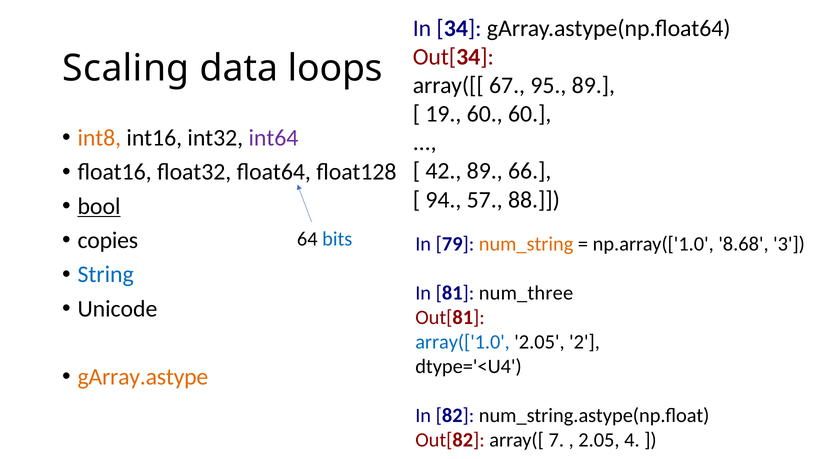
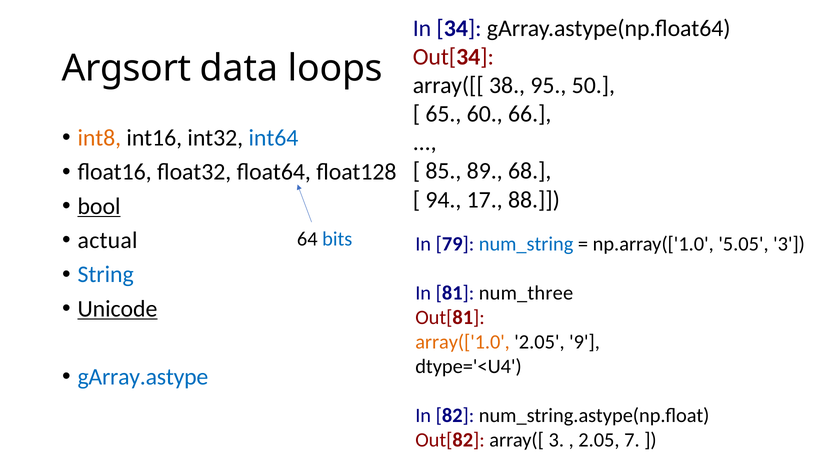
Scaling: Scaling -> Argsort
67: 67 -> 38
95 89: 89 -> 50
19: 19 -> 65
60 60: 60 -> 66
int64 colour: purple -> blue
42: 42 -> 85
66: 66 -> 68
57: 57 -> 17
copies: copies -> actual
num_string colour: orange -> blue
8.68: 8.68 -> 5.05
Unicode underline: none -> present
array(['1.0 colour: blue -> orange
2: 2 -> 9
gArray.astype colour: orange -> blue
array([ 7: 7 -> 3
4: 4 -> 7
